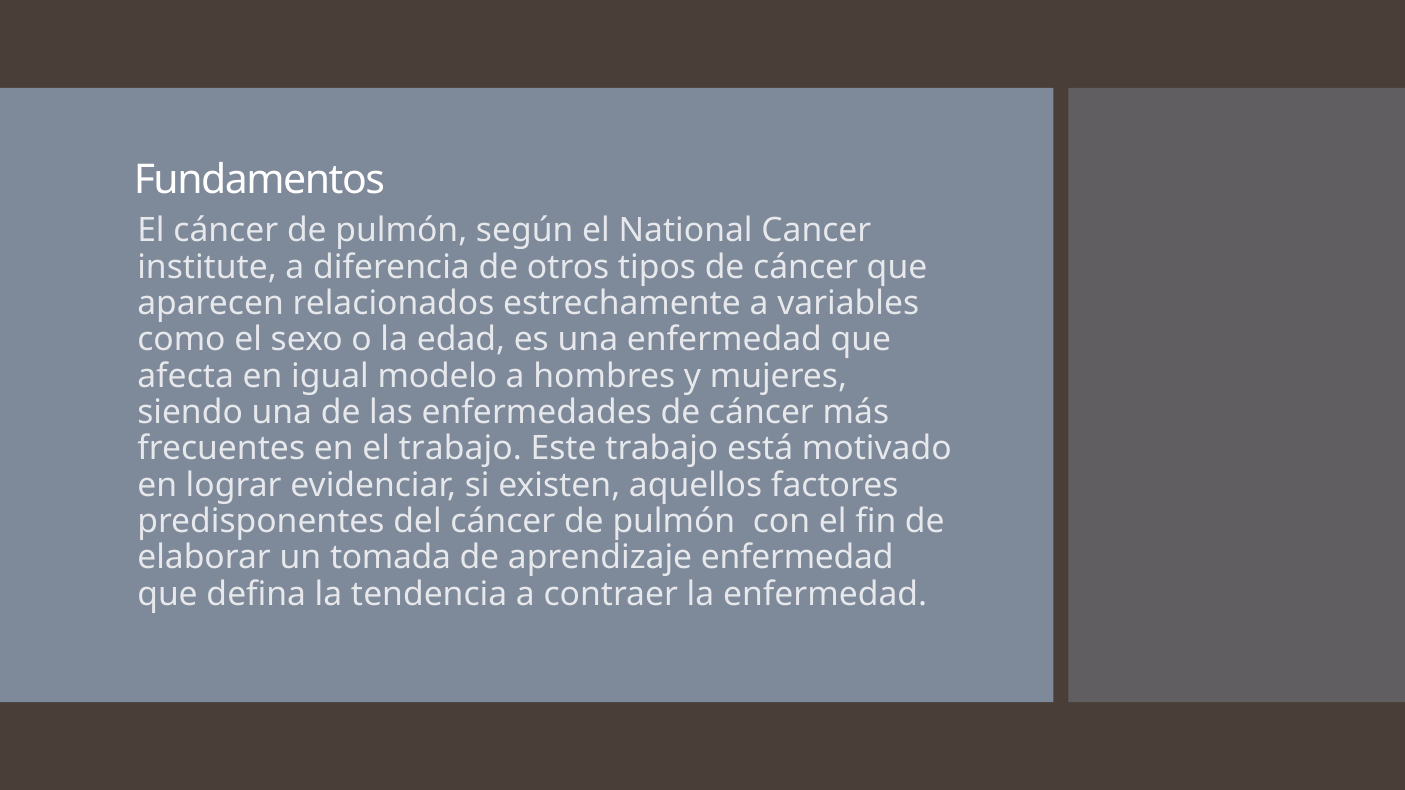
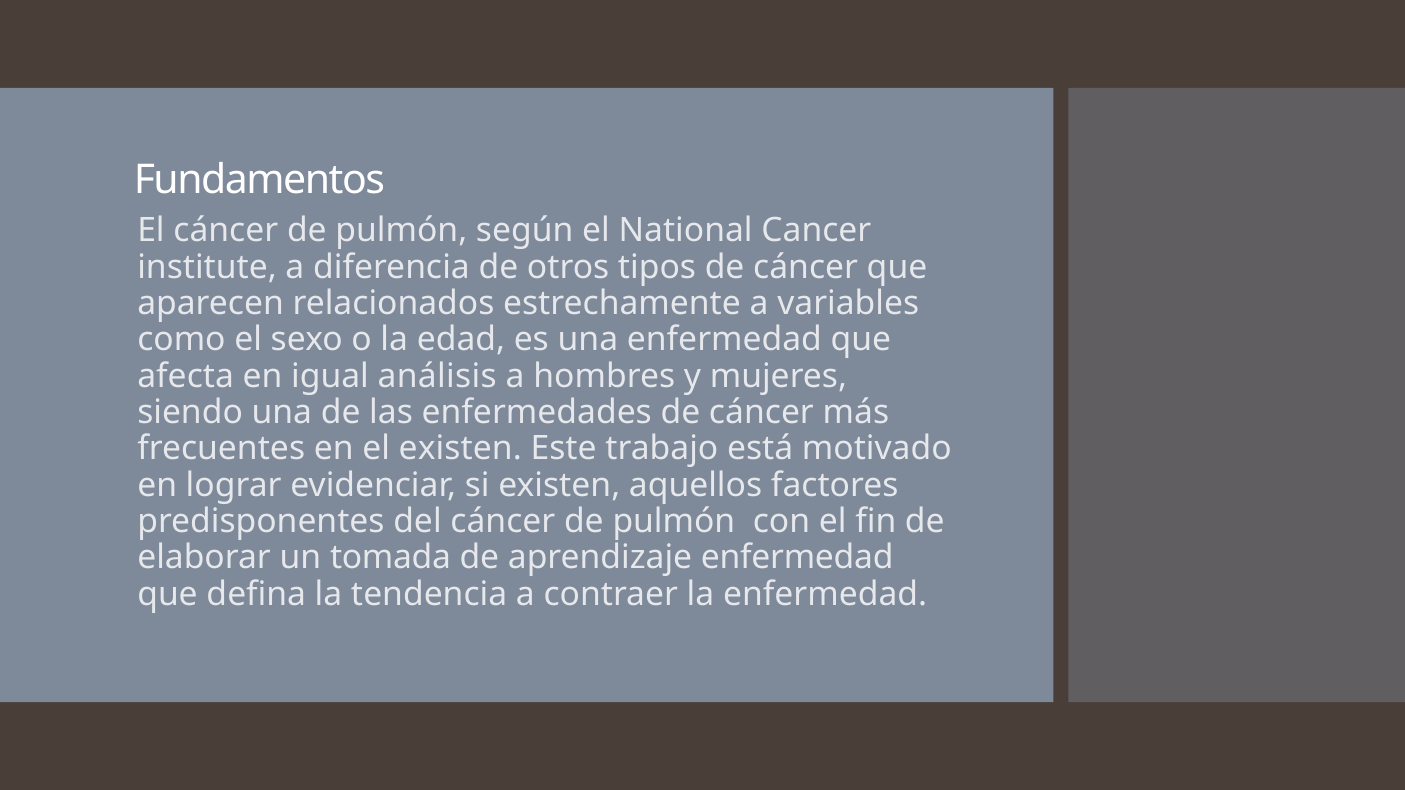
modelo: modelo -> análisis
el trabajo: trabajo -> existen
